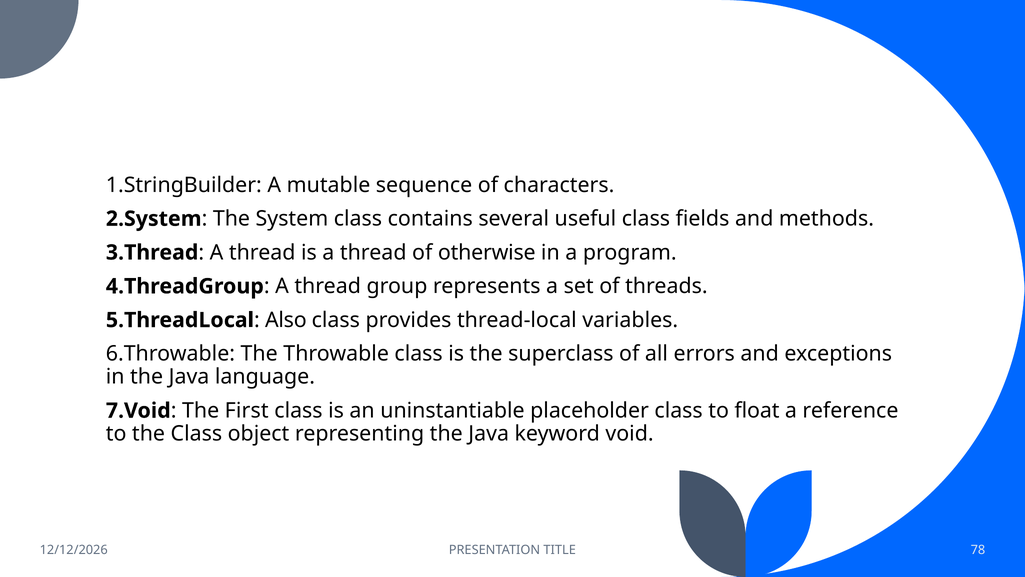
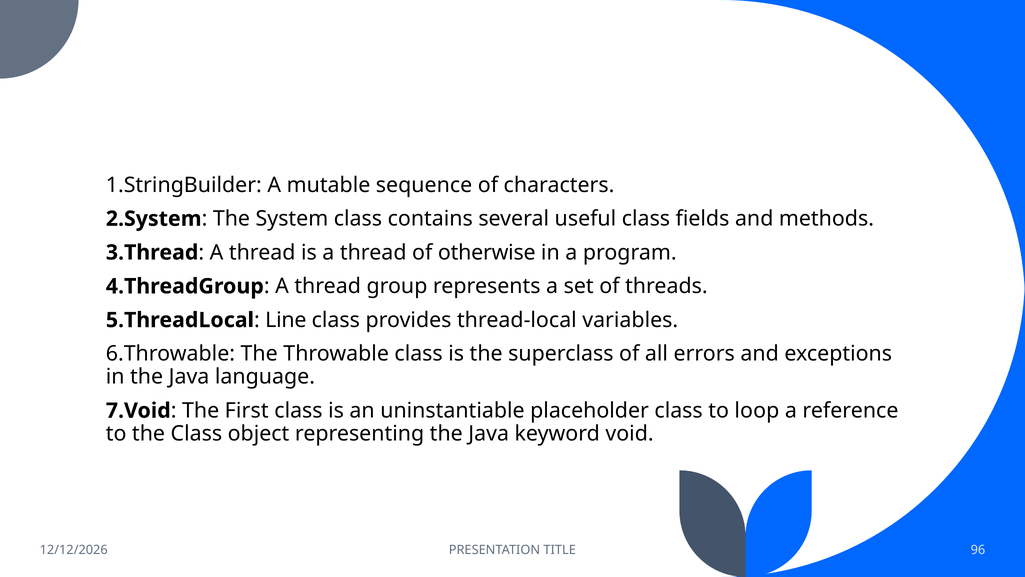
Also: Also -> Line
float: float -> loop
78: 78 -> 96
